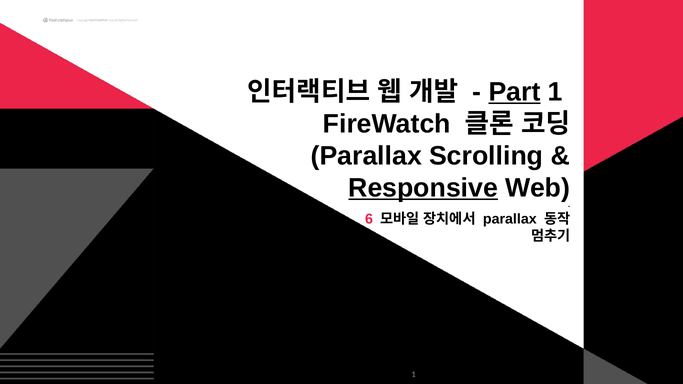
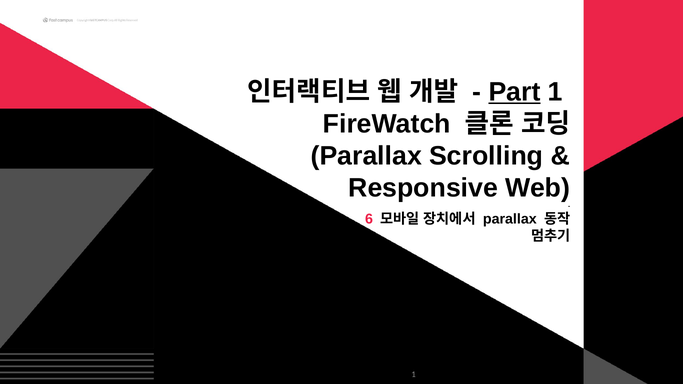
Responsive underline: present -> none
